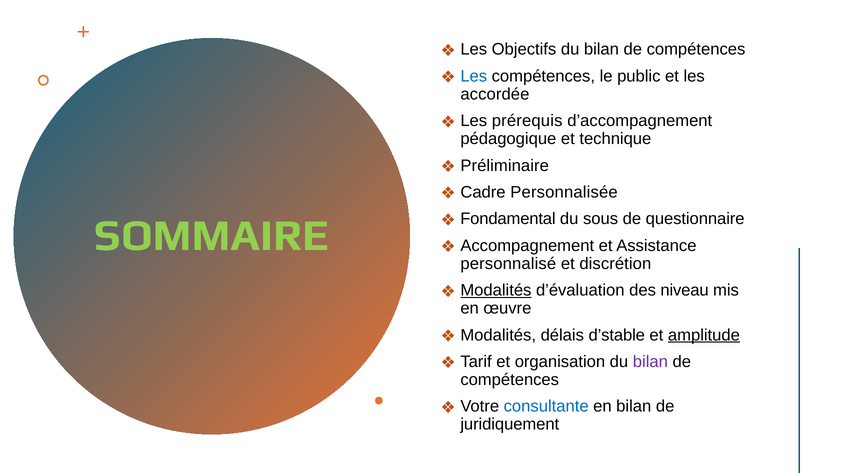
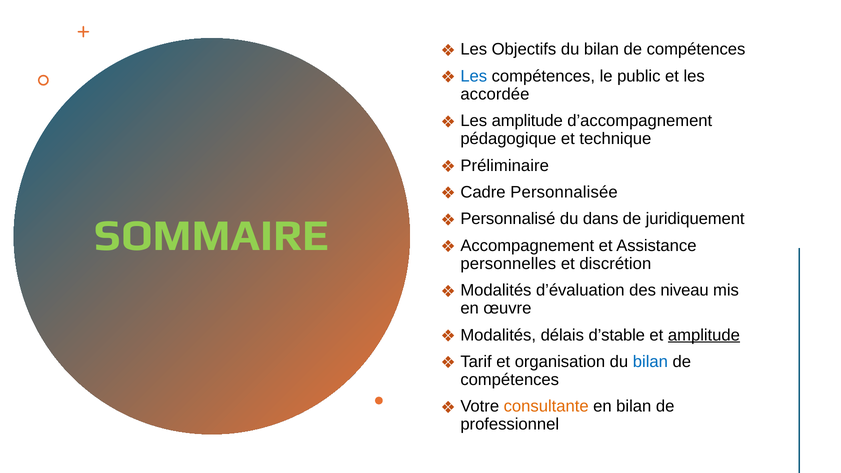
Les prérequis: prérequis -> amplitude
Fondamental: Fondamental -> Personnalisé
sous: sous -> dans
questionnaire: questionnaire -> juridiquement
personnalisé: personnalisé -> personnelles
Modalités at (496, 290) underline: present -> none
bilan at (650, 362) colour: purple -> blue
consultante colour: blue -> orange
juridiquement: juridiquement -> professionnel
